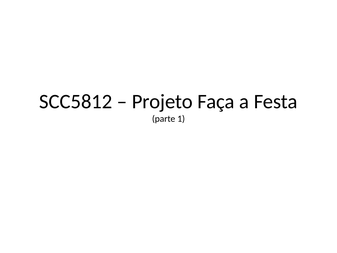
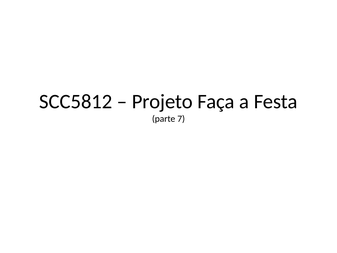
1: 1 -> 7
